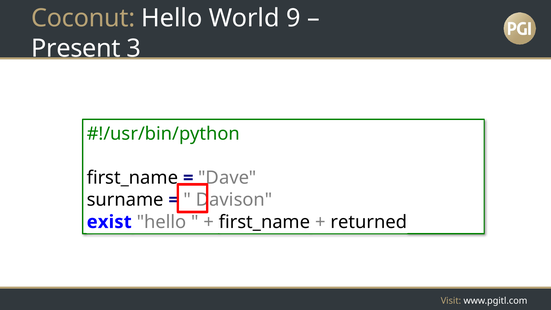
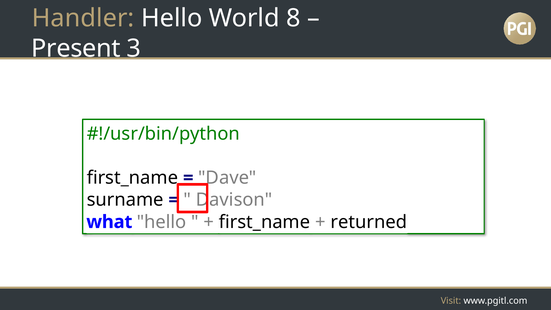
Coconut: Coconut -> Handler
9: 9 -> 8
exist: exist -> what
